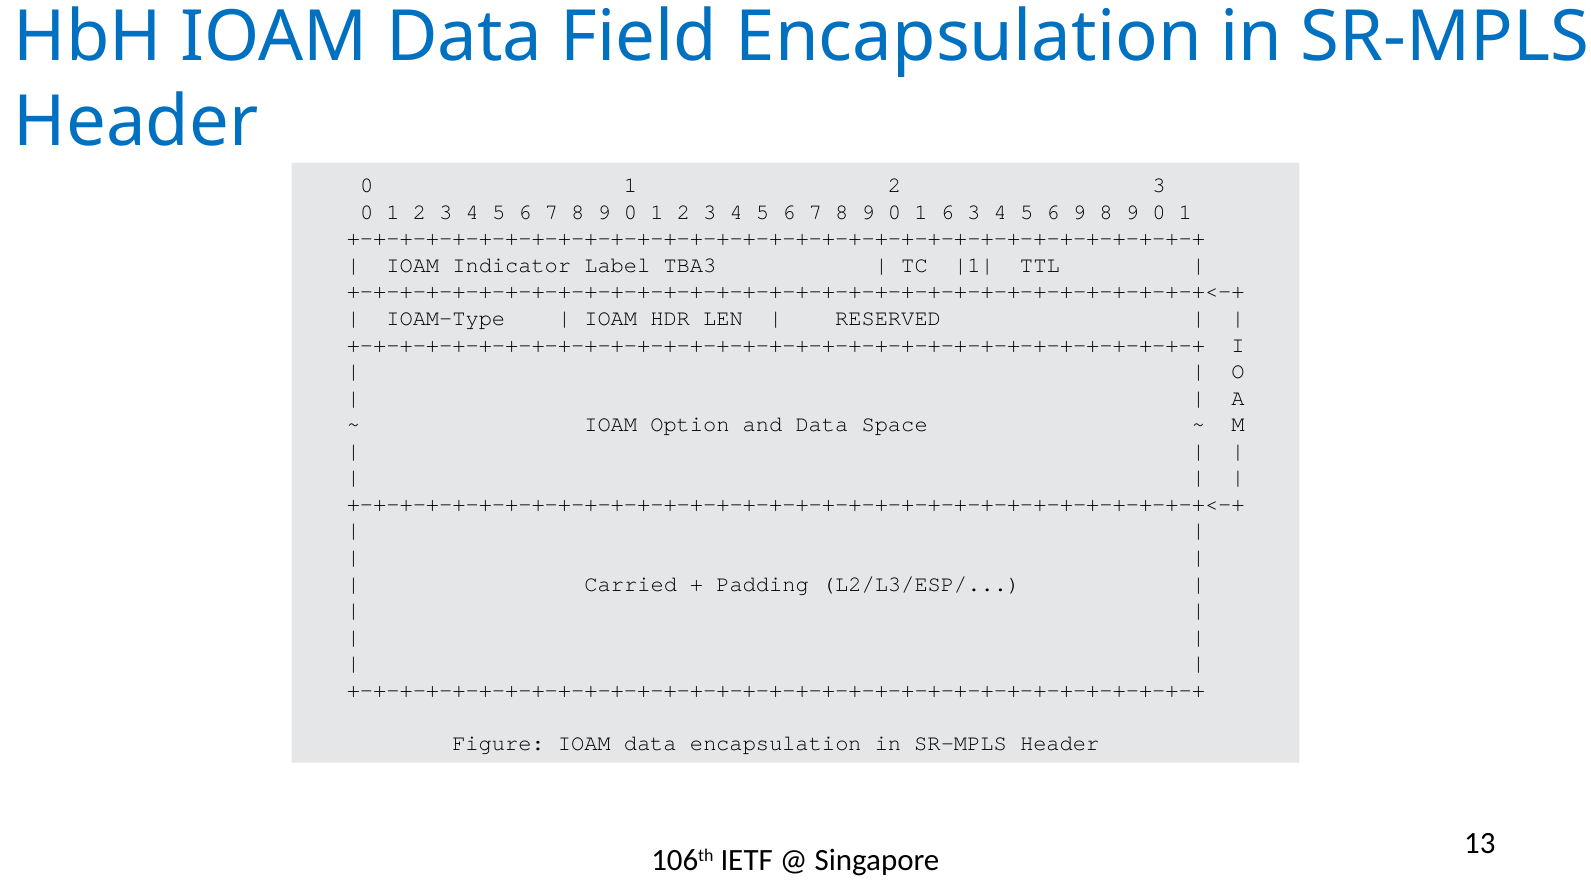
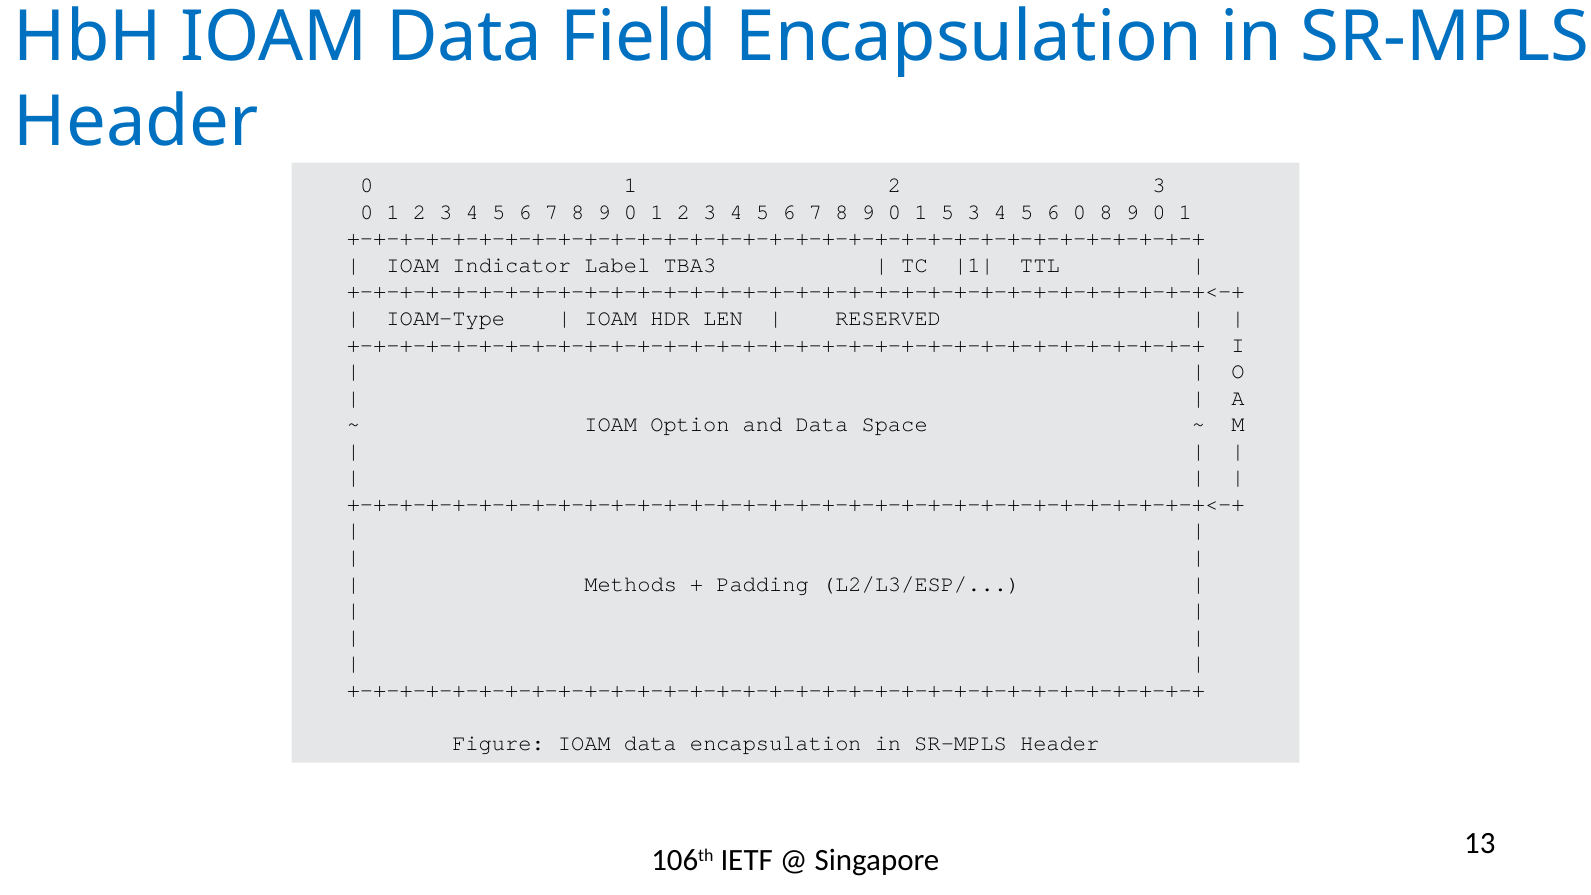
1 6: 6 -> 5
6 9: 9 -> 0
Carried: Carried -> Methods
